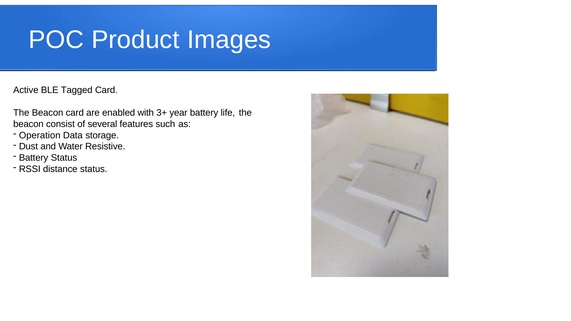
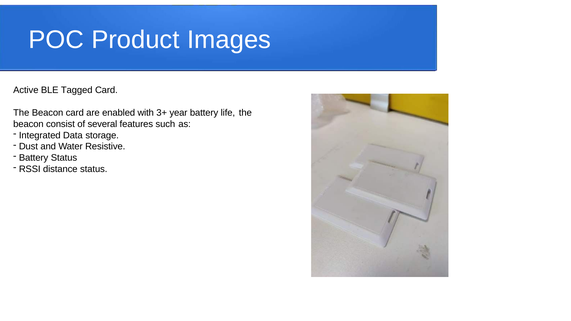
Operation: Operation -> Integrated
